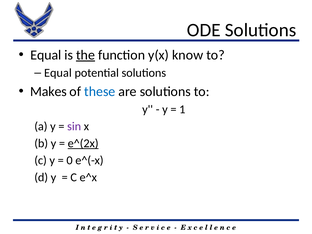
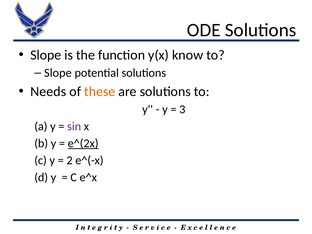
Equal at (46, 55): Equal -> Slope
the underline: present -> none
Equal at (58, 73): Equal -> Slope
Makes: Makes -> Needs
these colour: blue -> orange
1: 1 -> 3
0: 0 -> 2
